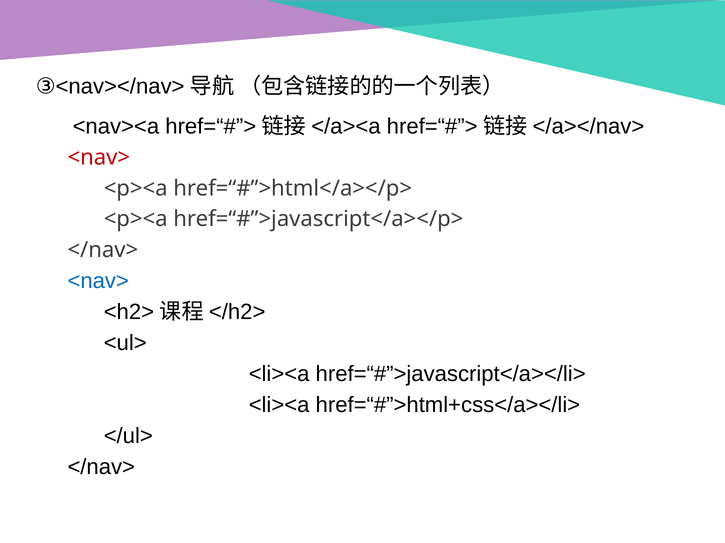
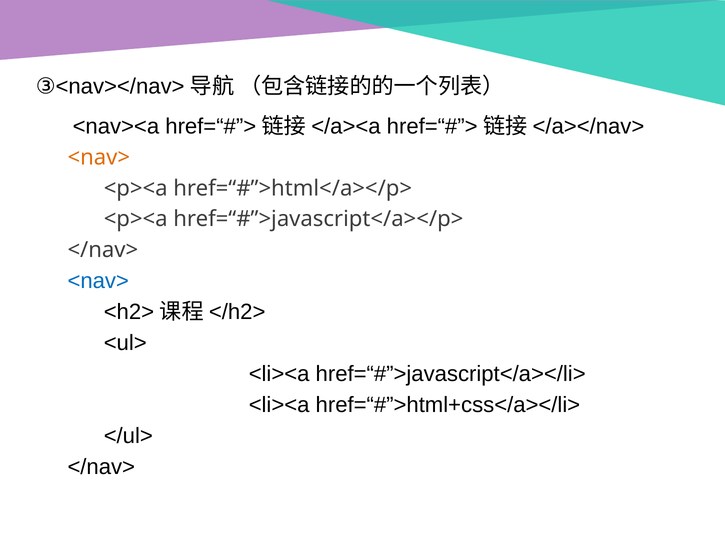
<nav> at (99, 157) colour: red -> orange
